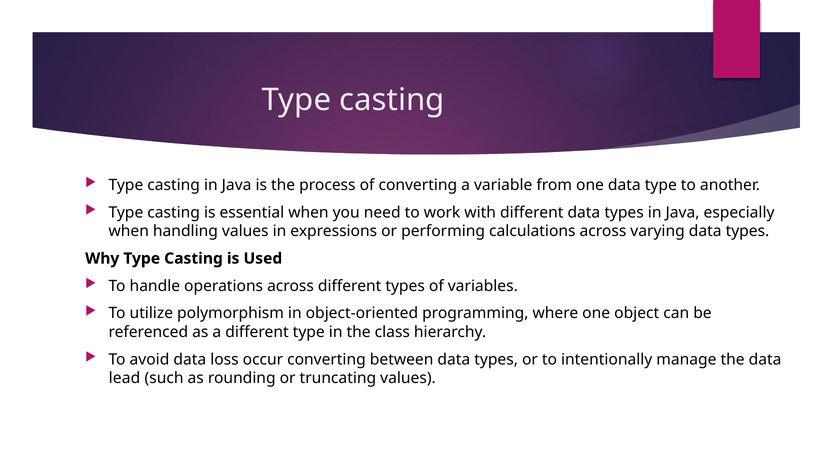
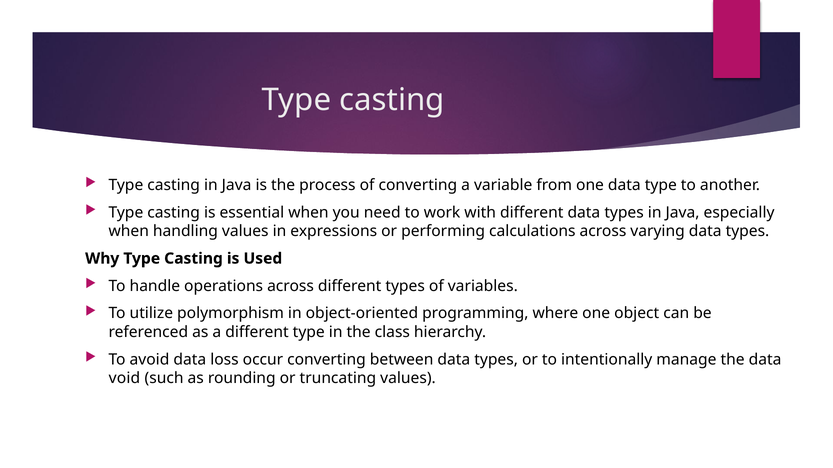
lead: lead -> void
